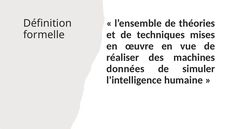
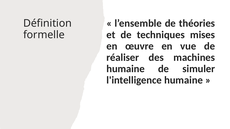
données at (125, 69): données -> humaine
